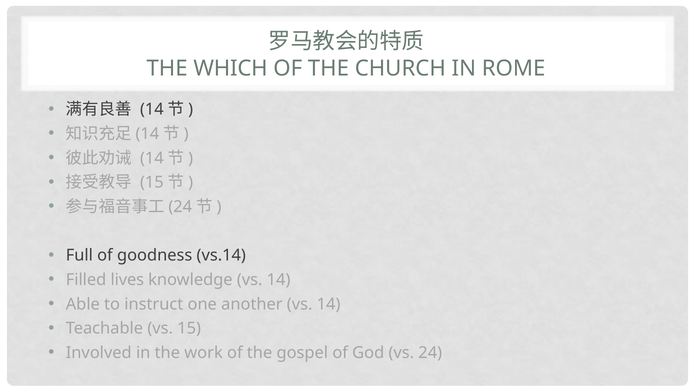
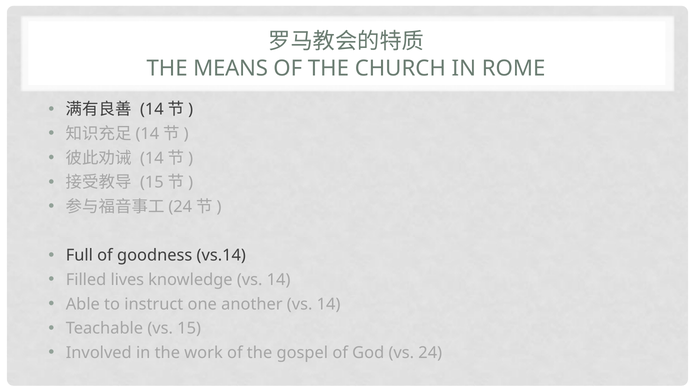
WHICH: WHICH -> MEANS
